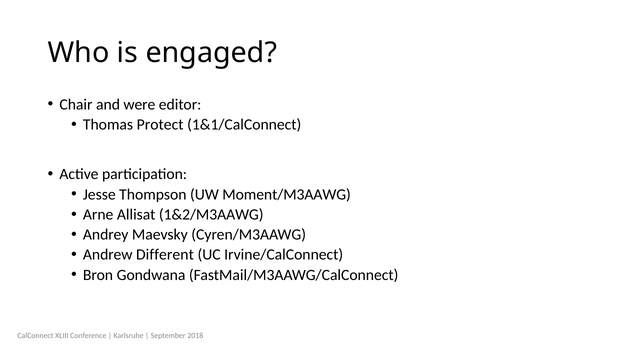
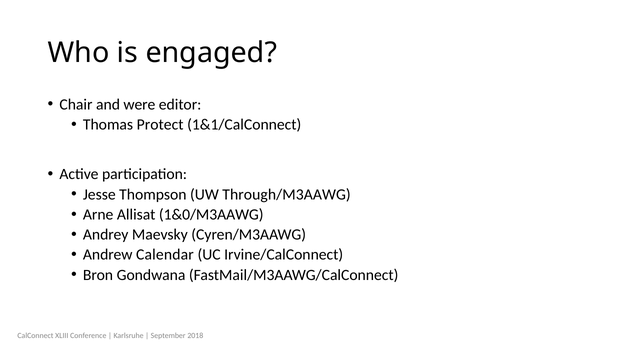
Moment/M3AAWG: Moment/M3AAWG -> Through/M3AAWG
1&2/M3AAWG: 1&2/M3AAWG -> 1&0/M3AAWG
Different: Different -> Calendar
